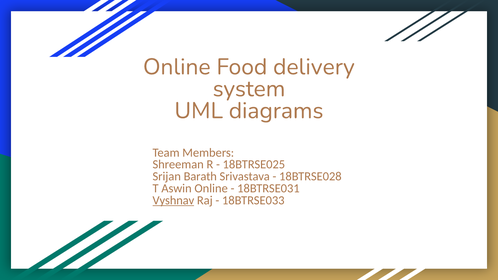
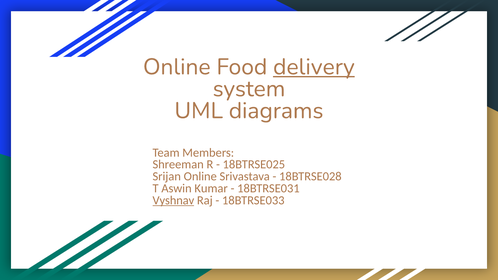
delivery underline: none -> present
Srijan Barath: Barath -> Online
Aswin Online: Online -> Kumar
